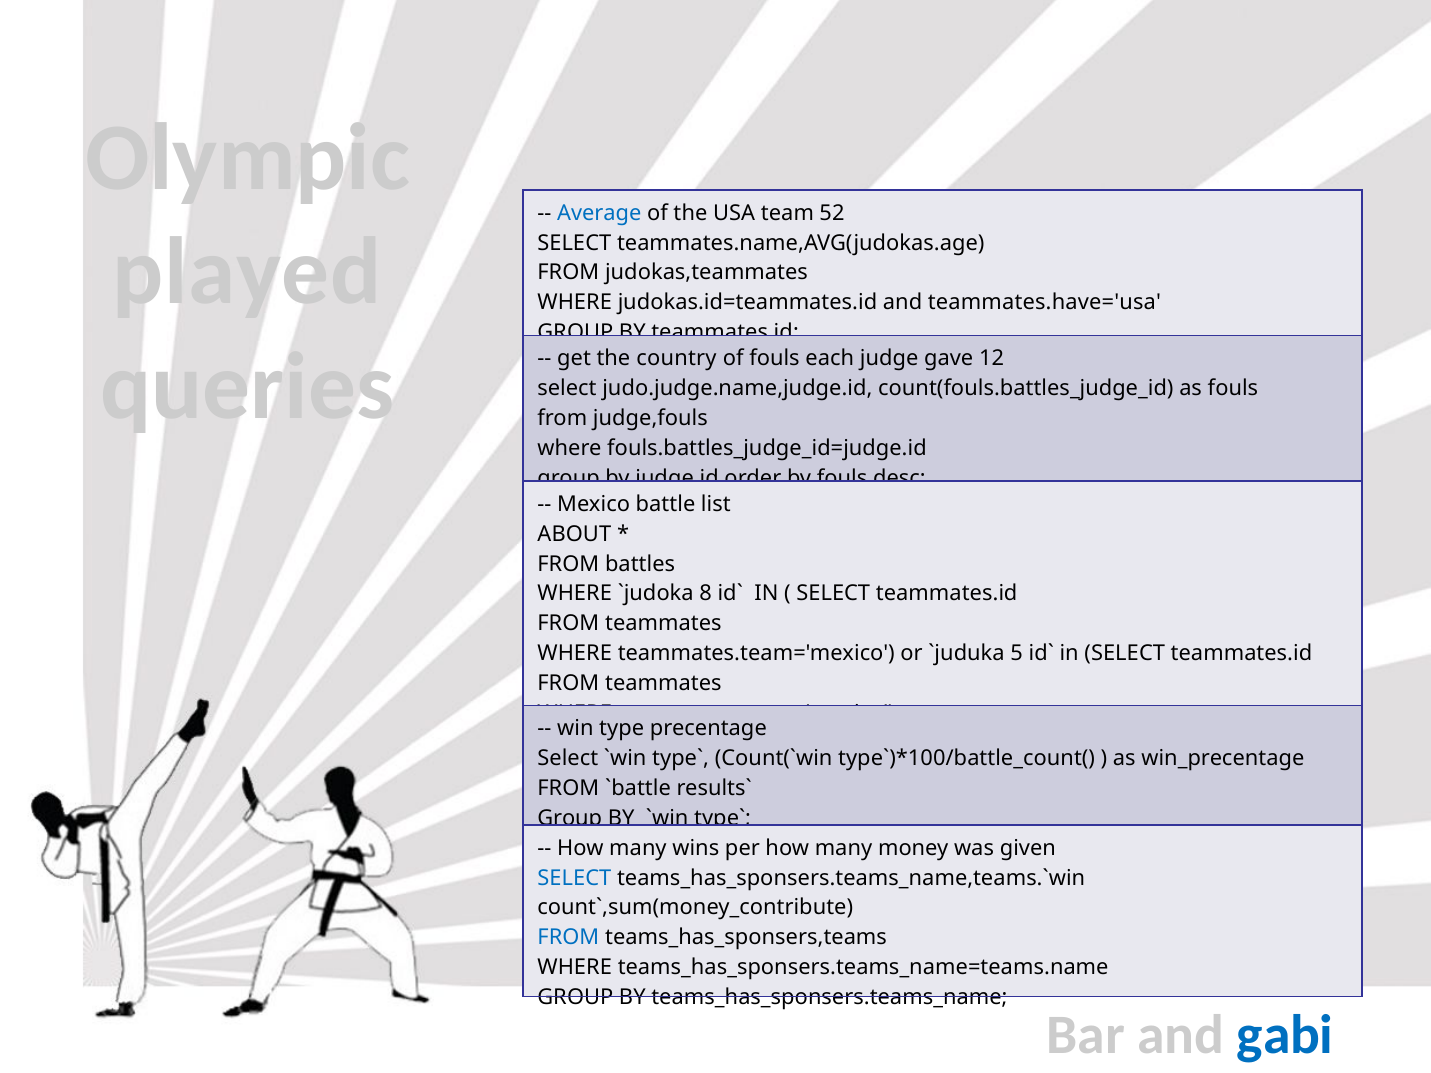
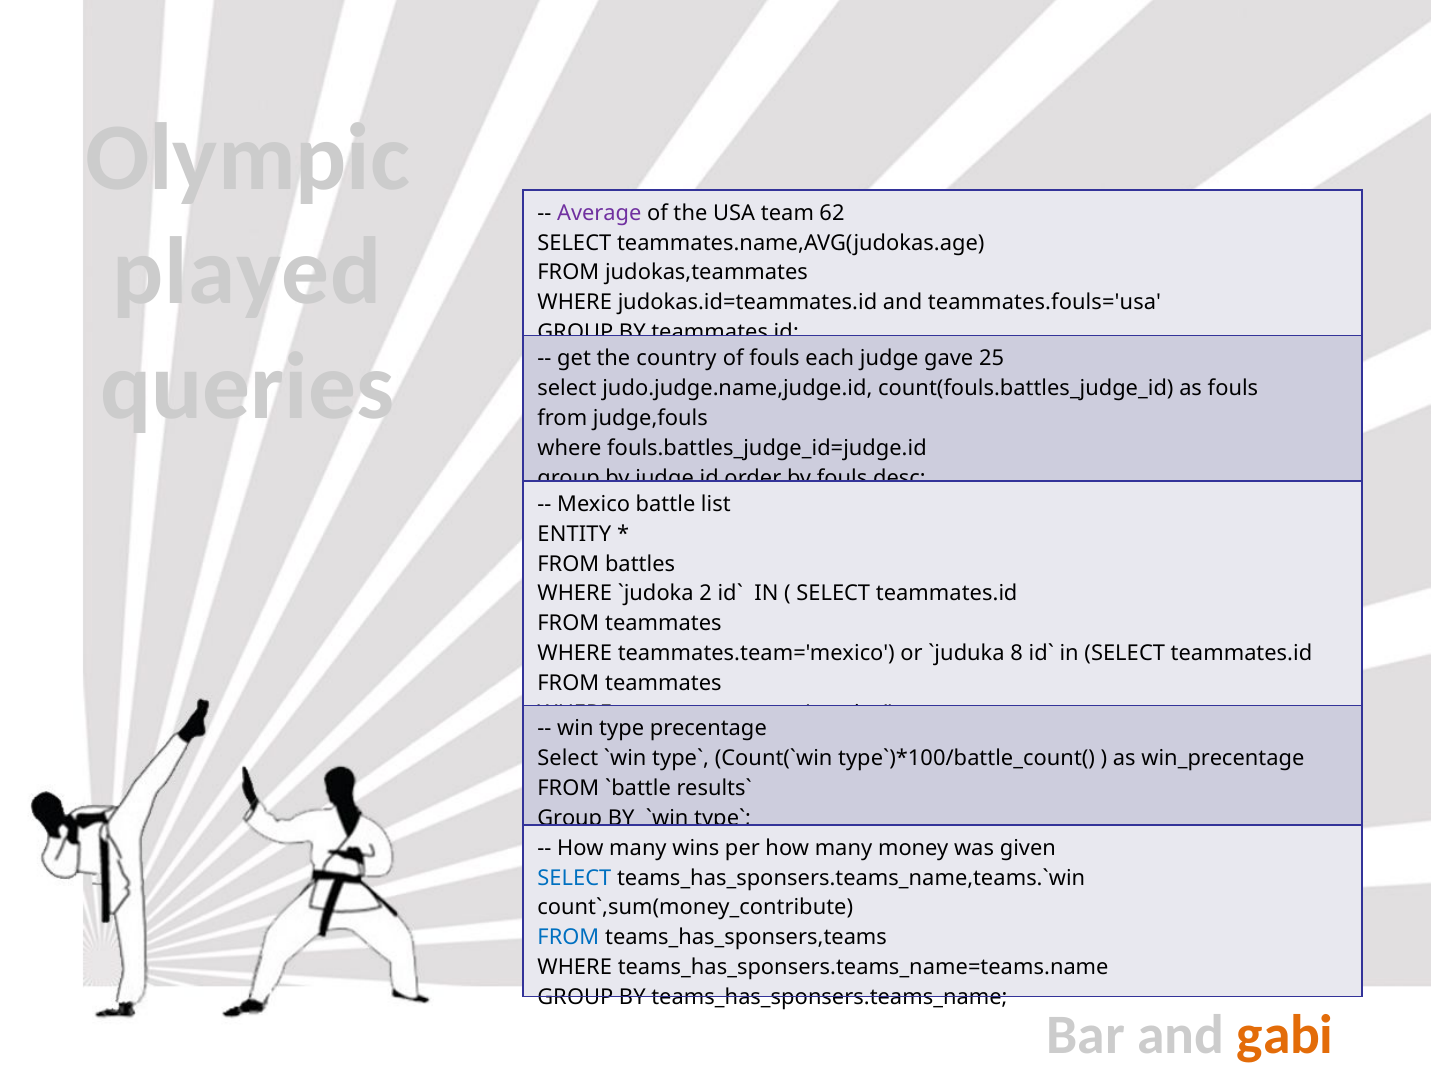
Average colour: blue -> purple
52: 52 -> 62
teammates.have='usa: teammates.have='usa -> teammates.fouls='usa
12: 12 -> 25
ABOUT: ABOUT -> ENTITY
8: 8 -> 2
5: 5 -> 8
gabi colour: blue -> orange
